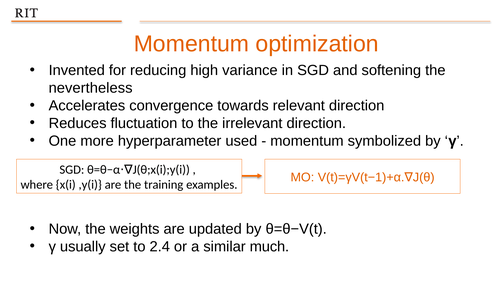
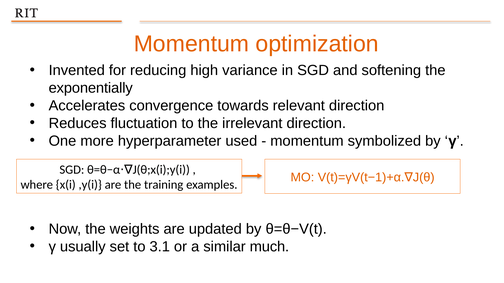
nevertheless: nevertheless -> exponentially
2.4: 2.4 -> 3.1
